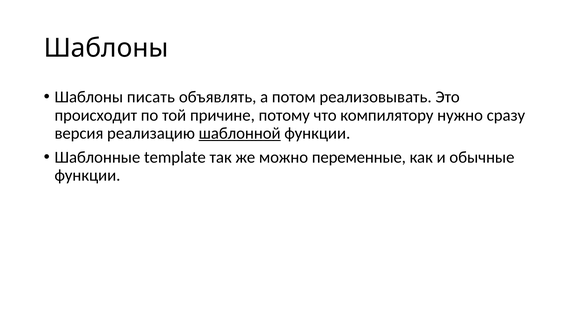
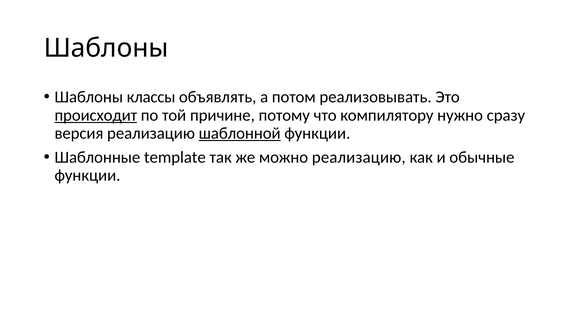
писать: писать -> классы
происходит underline: none -> present
можно переменные: переменные -> реализацию
